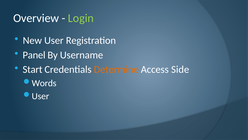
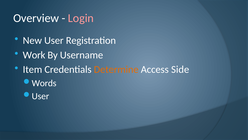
Login colour: light green -> pink
Panel: Panel -> Work
Start: Start -> Item
